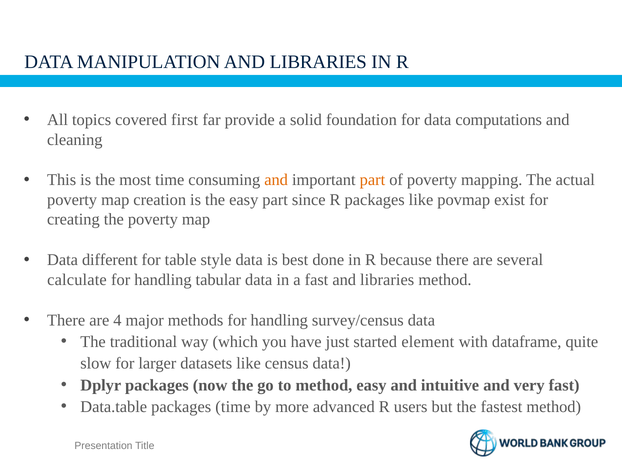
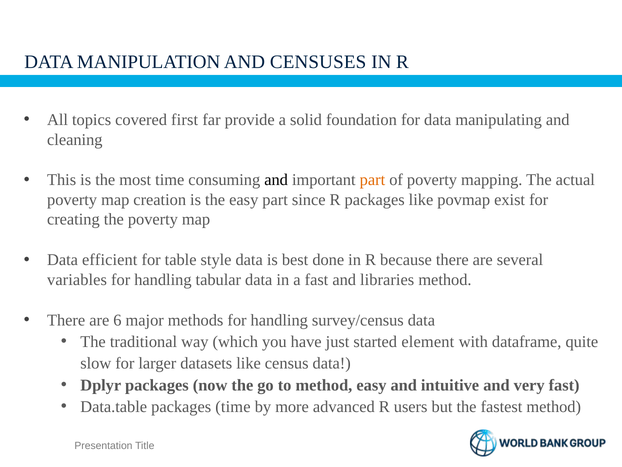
MANIPULATION AND LIBRARIES: LIBRARIES -> CENSUSES
computations: computations -> manipulating
and at (276, 180) colour: orange -> black
different: different -> efficient
calculate: calculate -> variables
4: 4 -> 6
